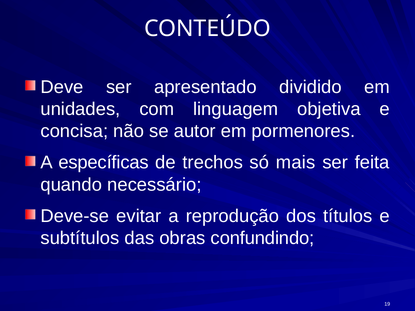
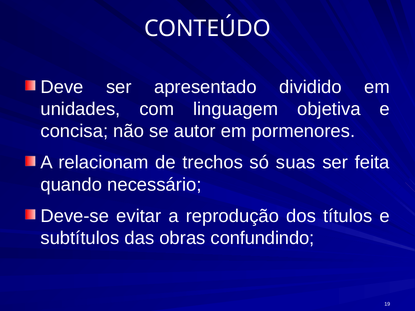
específicas: específicas -> relacionam
mais: mais -> suas
